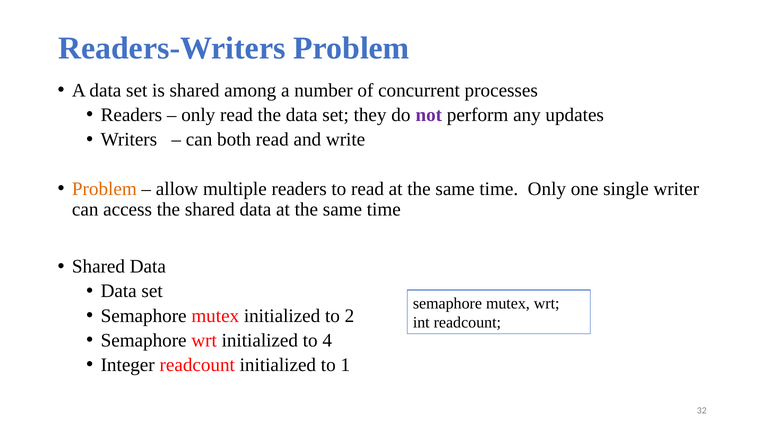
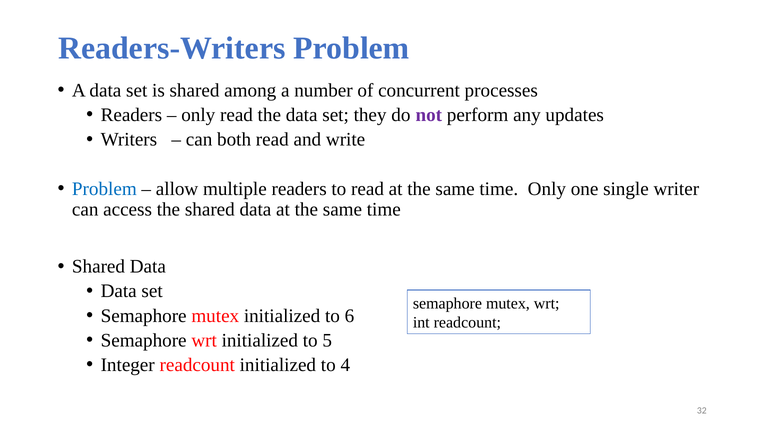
Problem at (104, 189) colour: orange -> blue
2: 2 -> 6
4: 4 -> 5
1: 1 -> 4
